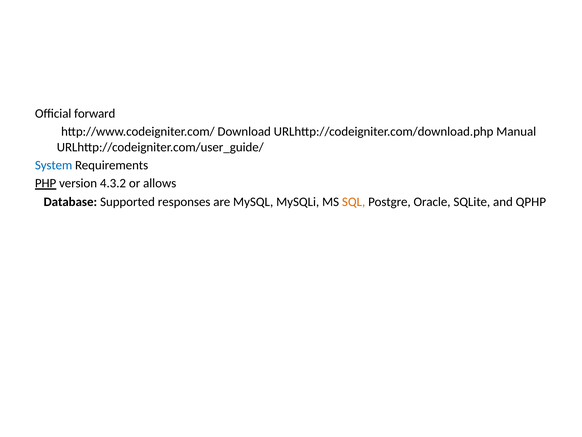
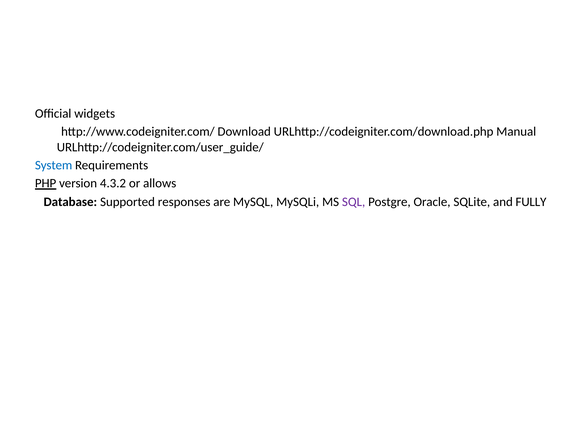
forward: forward -> widgets
SQL colour: orange -> purple
QPHP: QPHP -> FULLY
